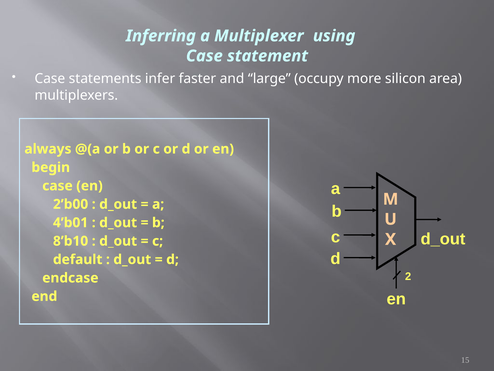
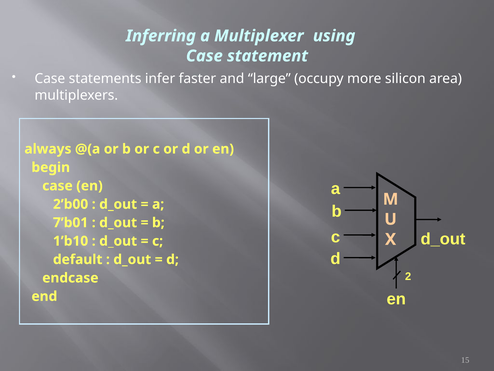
4’b01: 4’b01 -> 7’b01
8’b10: 8’b10 -> 1’b10
